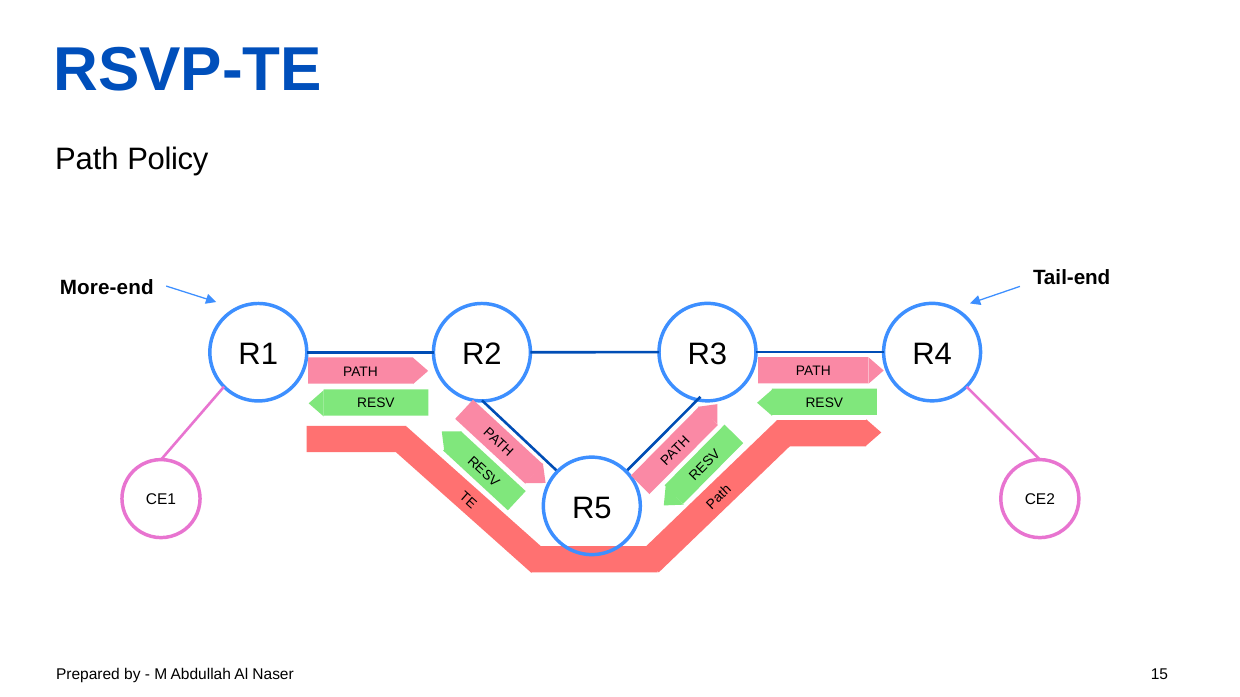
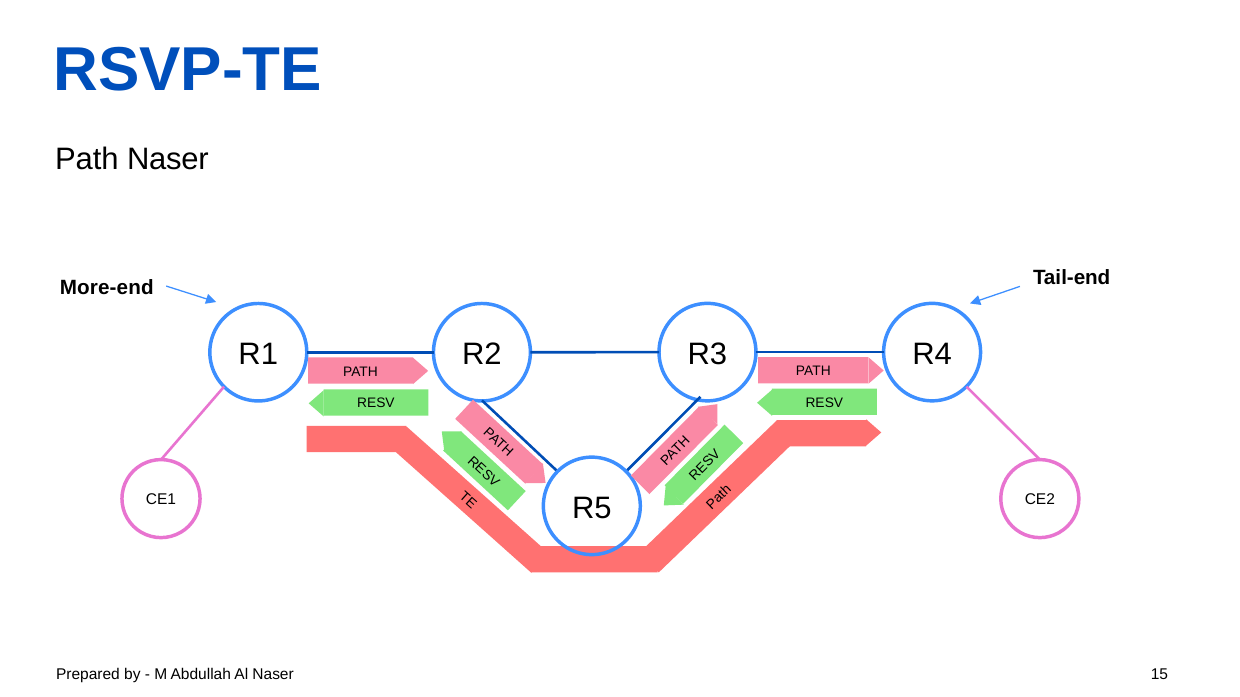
Path Policy: Policy -> Naser
